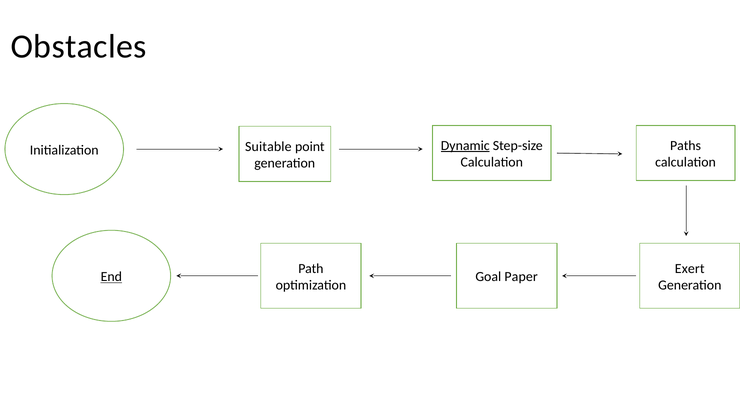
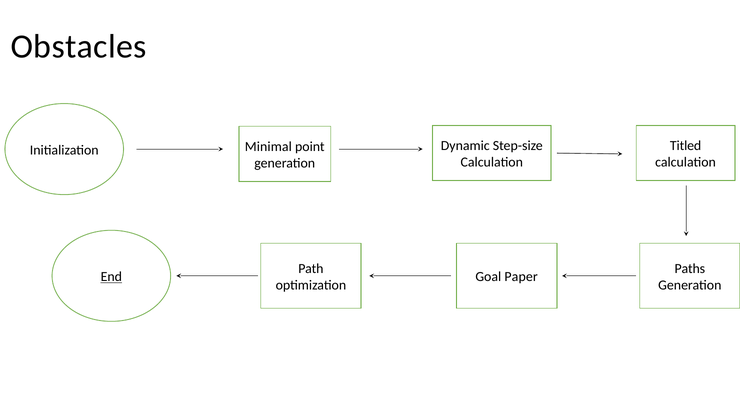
Dynamic underline: present -> none
Paths: Paths -> Titled
Suitable: Suitable -> Minimal
Exert: Exert -> Paths
